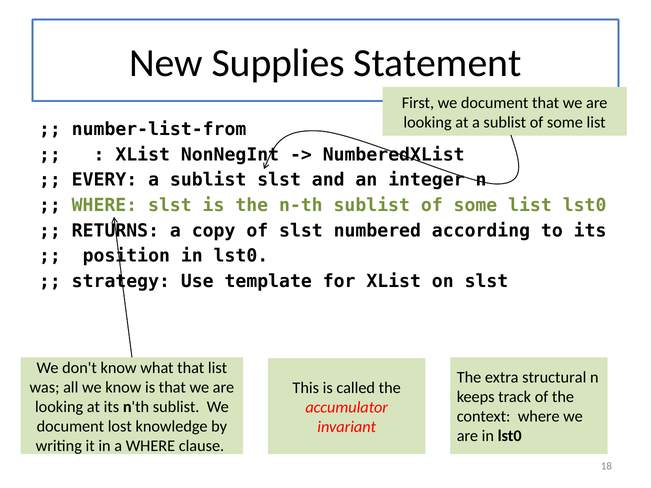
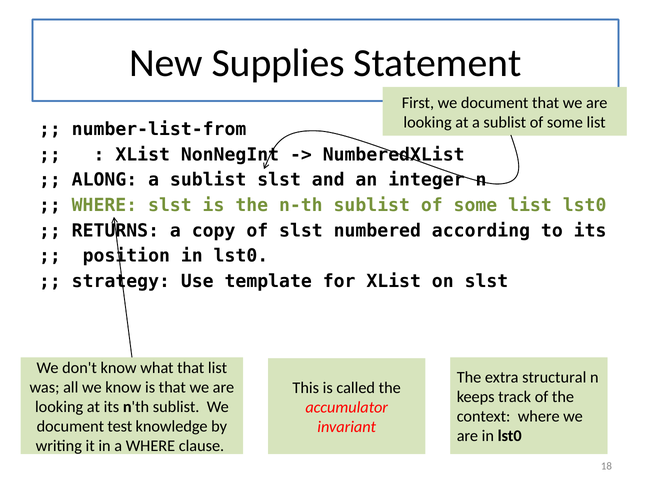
EVERY: EVERY -> ALONG
lost: lost -> test
